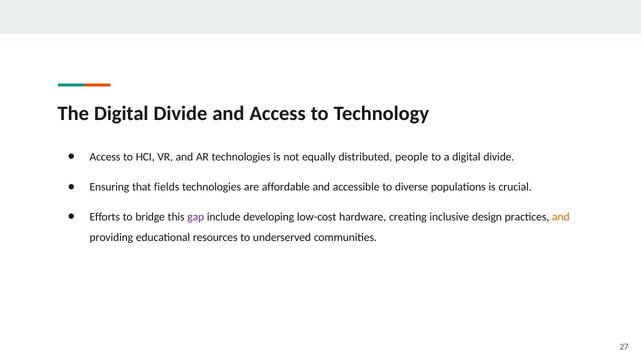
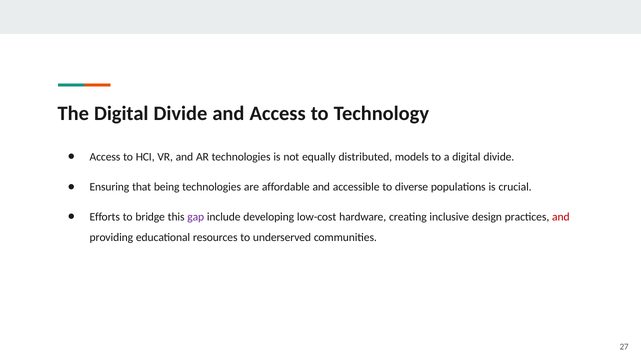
people: people -> models
fields: fields -> being
and at (561, 217) colour: orange -> red
